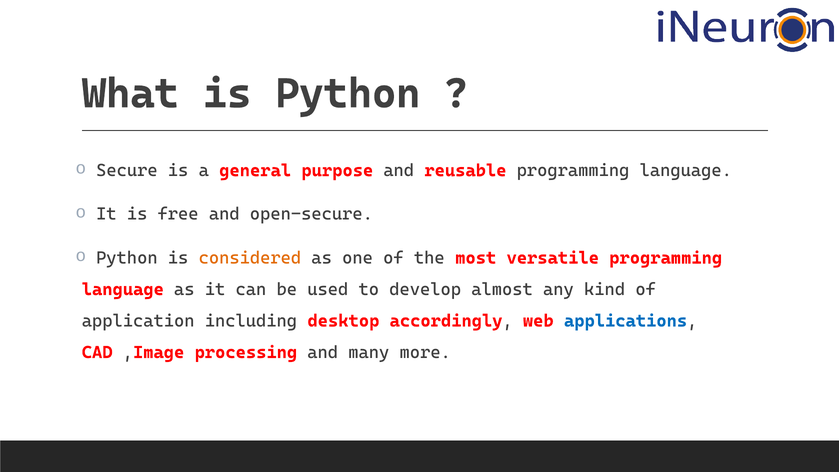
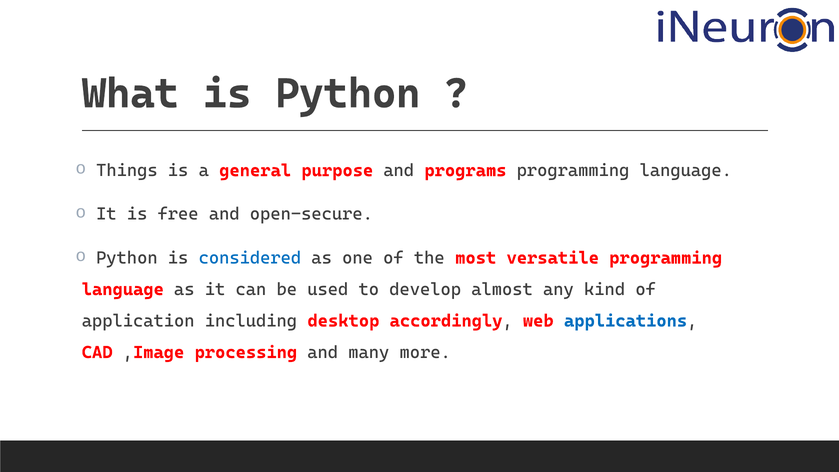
Secure: Secure -> Things
reusable: reusable -> programs
considered colour: orange -> blue
